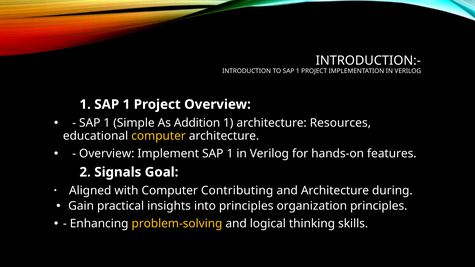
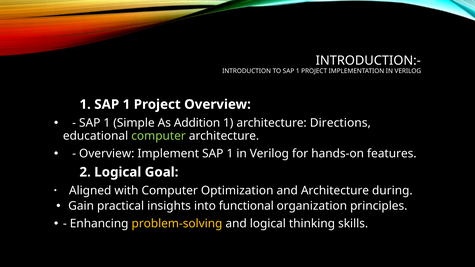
Resources: Resources -> Directions
computer at (159, 136) colour: yellow -> light green
2 Signals: Signals -> Logical
Contributing: Contributing -> Optimization
into principles: principles -> functional
